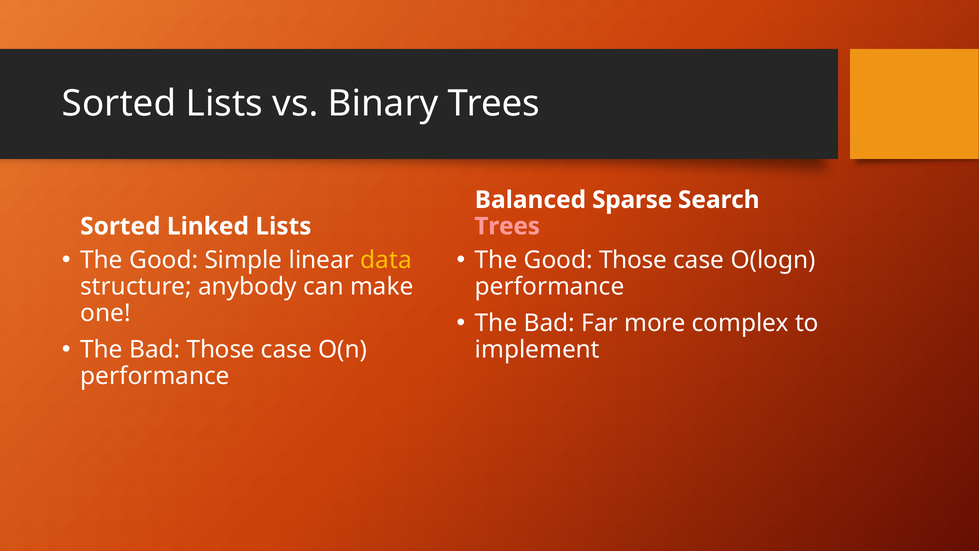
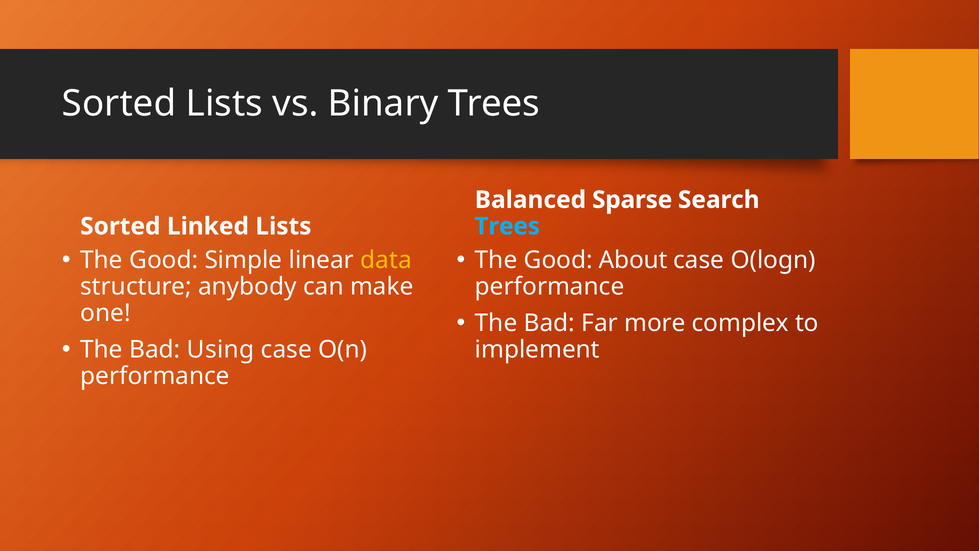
Trees at (507, 226) colour: pink -> light blue
Good Those: Those -> About
Bad Those: Those -> Using
